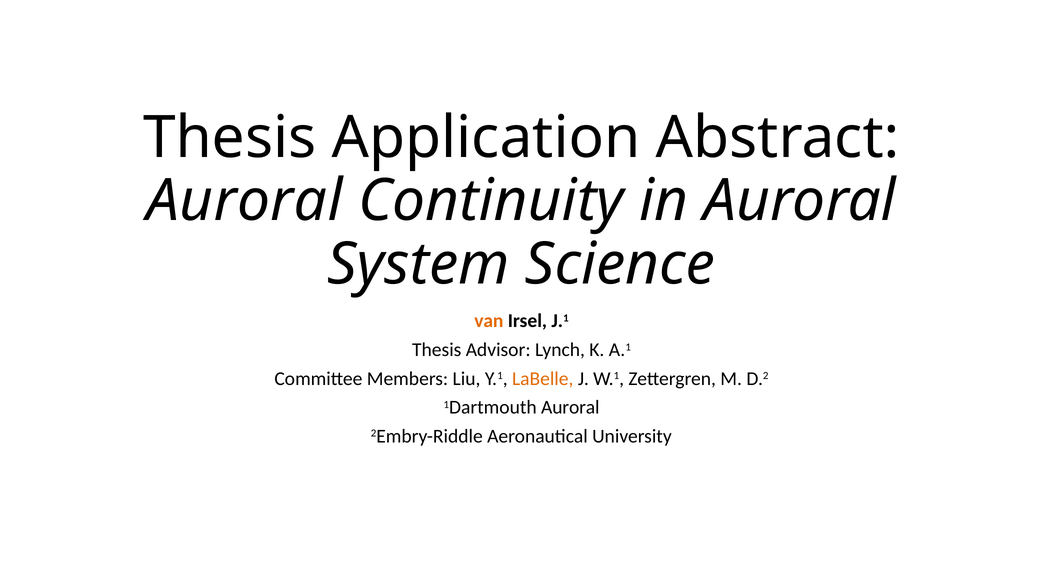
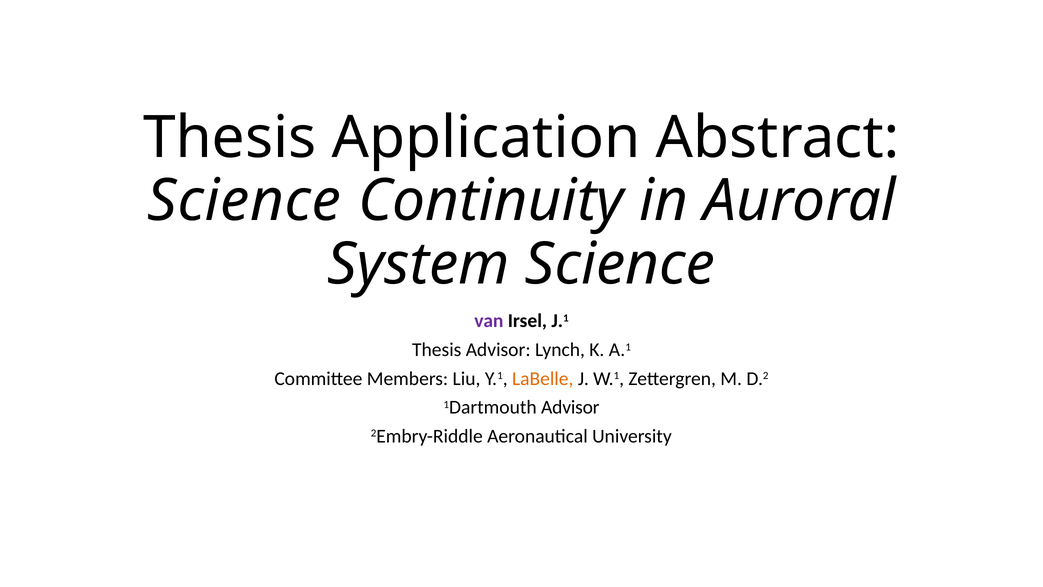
Auroral at (244, 201): Auroral -> Science
van colour: orange -> purple
1Dartmouth Auroral: Auroral -> Advisor
